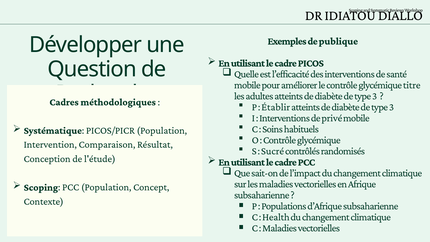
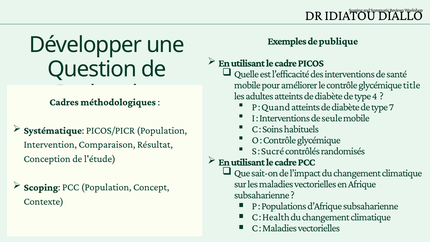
titre: titre -> title
3 at (375, 96): 3 -> 4
Établir: Établir -> Quand
3 at (391, 107): 3 -> 7
privé: privé -> seule
